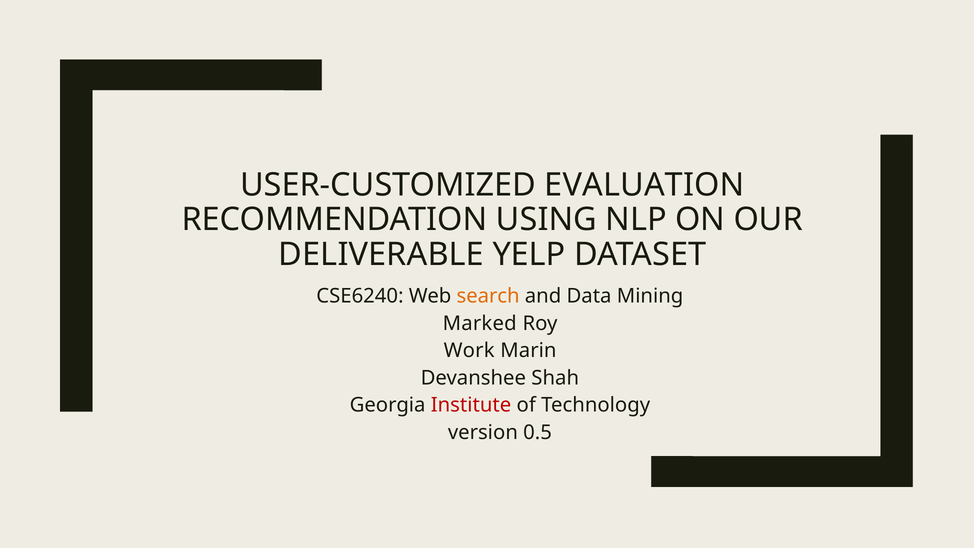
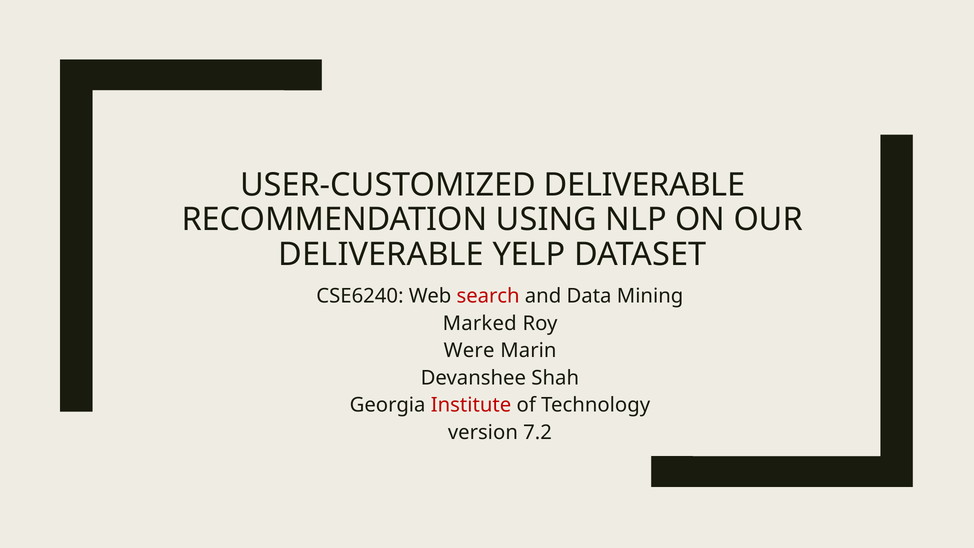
USER-CUSTOMIZED EVALUATION: EVALUATION -> DELIVERABLE
search colour: orange -> red
Work: Work -> Were
0.5: 0.5 -> 7.2
